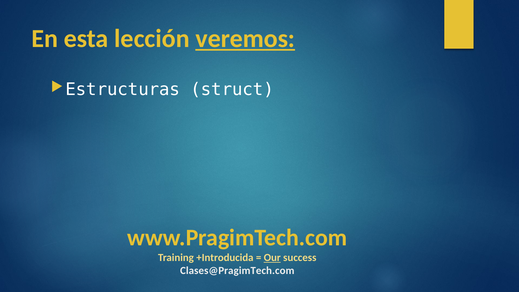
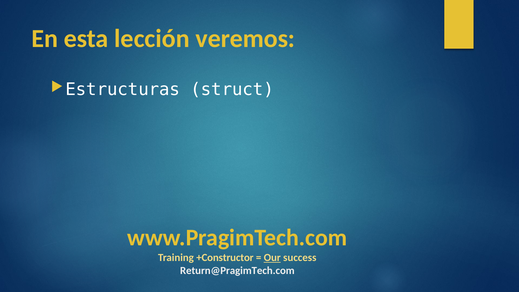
veremos underline: present -> none
+Introducida: +Introducida -> +Constructor
Clases@PragimTech.com: Clases@PragimTech.com -> Return@PragimTech.com
